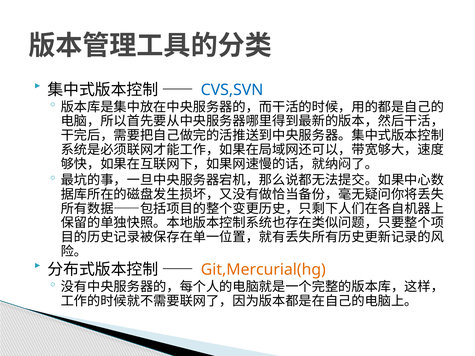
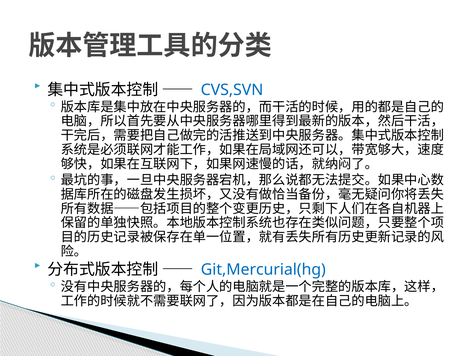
Git,Mercurial(hg colour: orange -> blue
